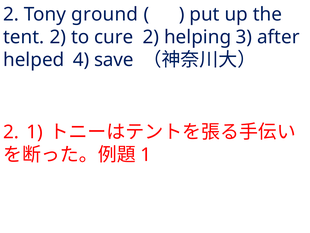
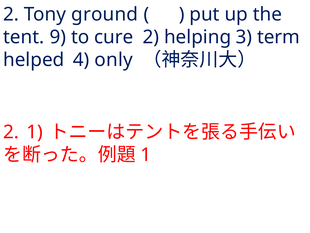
tent 2: 2 -> 9
after: after -> term
save: save -> only
